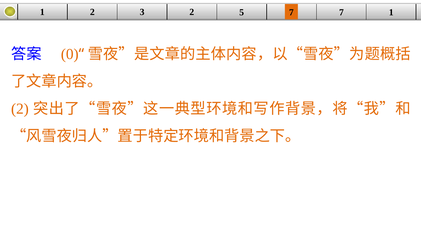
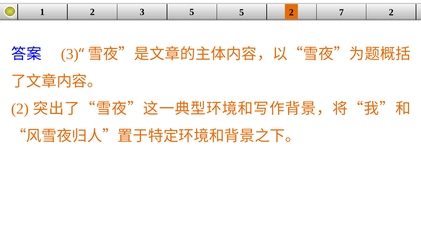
3 2: 2 -> 5
5 7: 7 -> 2
7 1: 1 -> 2
0 at (70, 54): 0 -> 3
